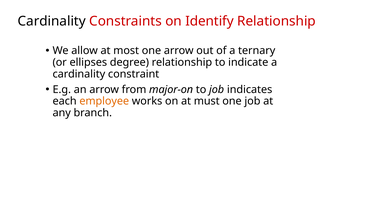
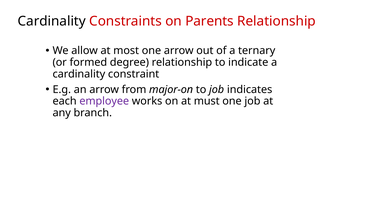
Identify: Identify -> Parents
ellipses: ellipses -> formed
employee colour: orange -> purple
